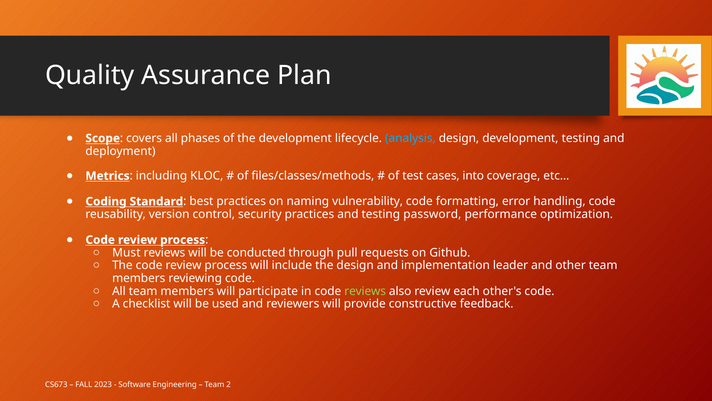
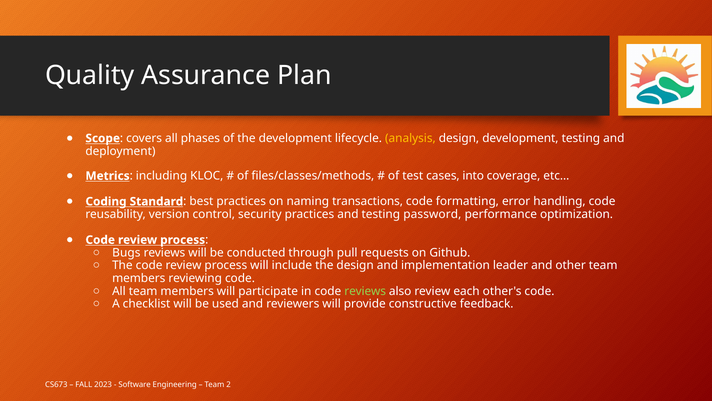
analysis colour: light blue -> yellow
vulnerability: vulnerability -> transactions
Must: Must -> Bugs
